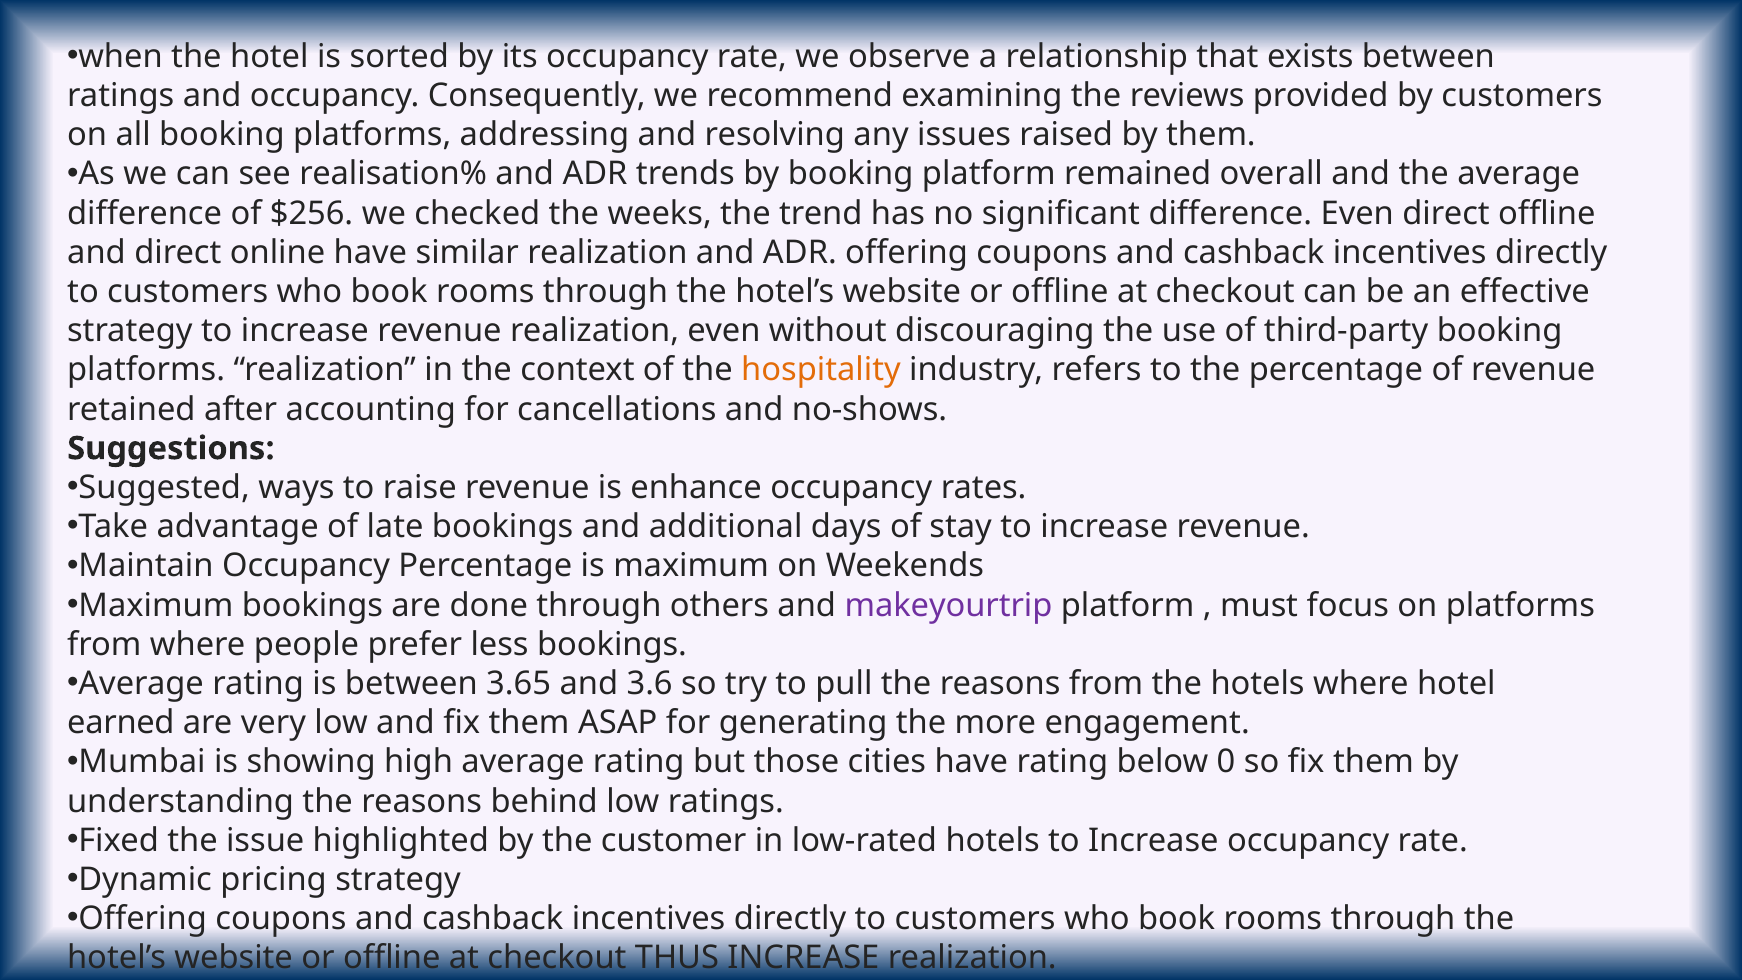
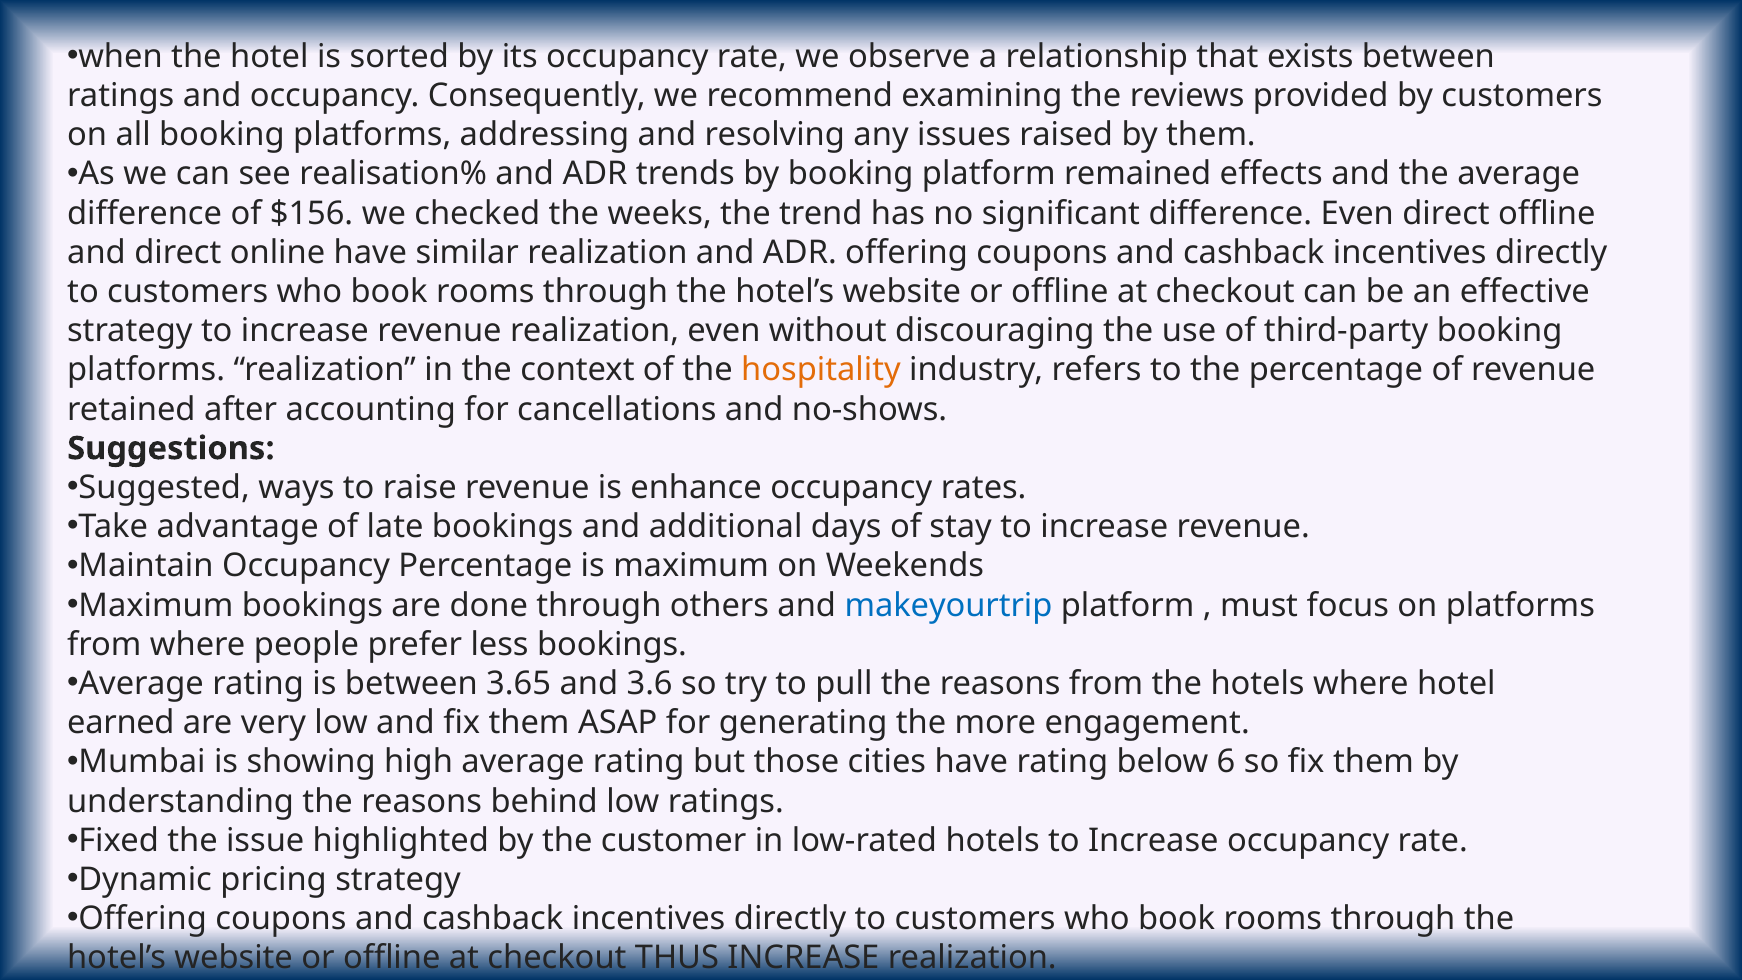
overall: overall -> effects
$256: $256 -> $156
makeyourtrip colour: purple -> blue
0: 0 -> 6
